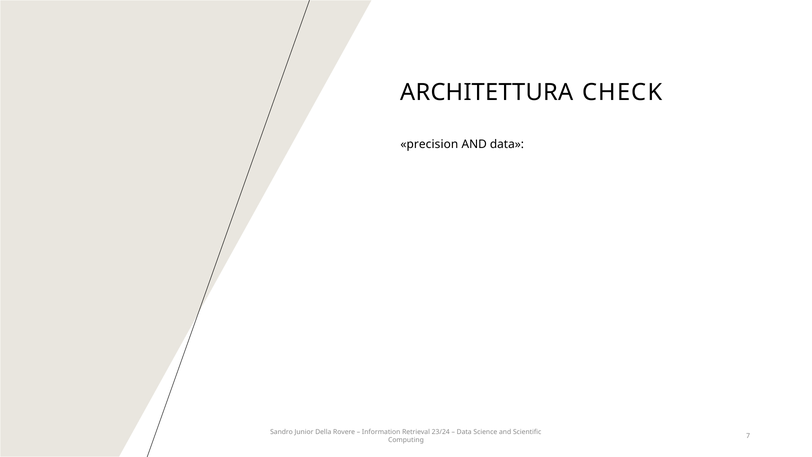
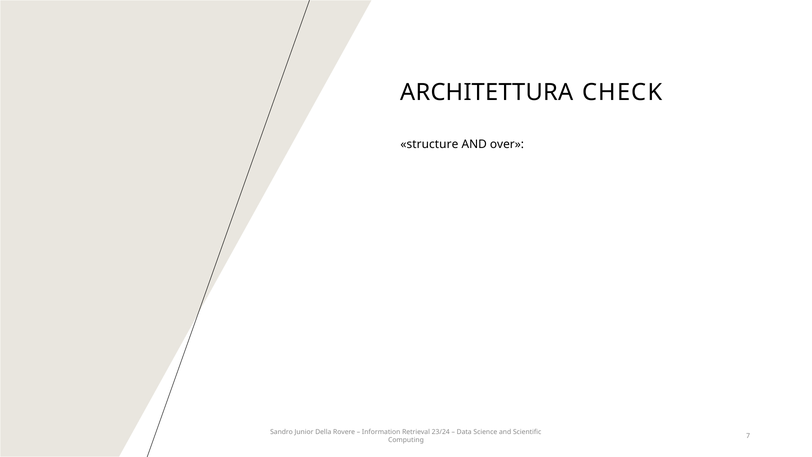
precision: precision -> structure
AND data: data -> over
